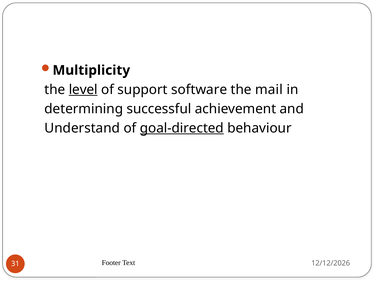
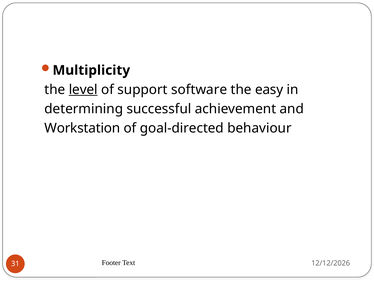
mail: mail -> easy
Understand: Understand -> Workstation
goal-directed underline: present -> none
